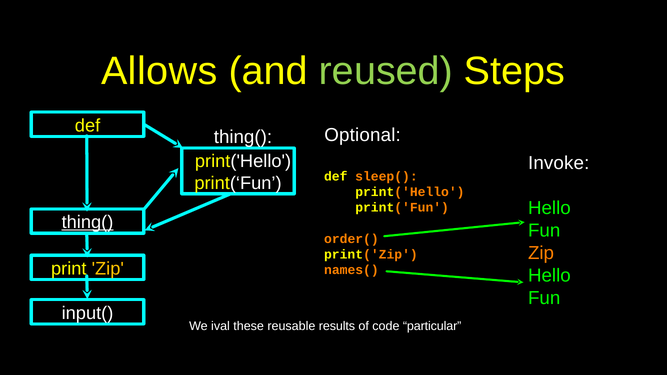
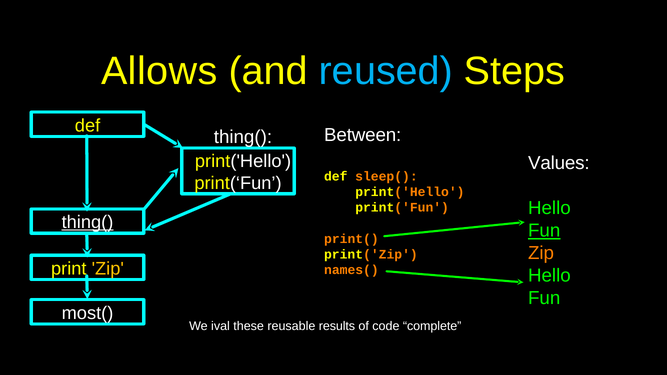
reused colour: light green -> light blue
Optional: Optional -> Between
Invoke: Invoke -> Values
Fun at (544, 231) underline: none -> present
order(: order( -> print(
input(: input( -> most(
particular: particular -> complete
